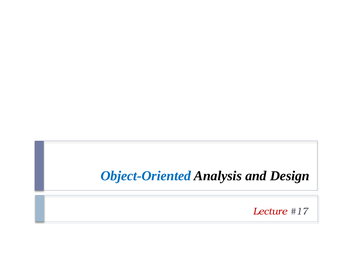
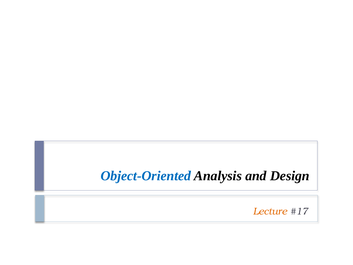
Lecture colour: red -> orange
